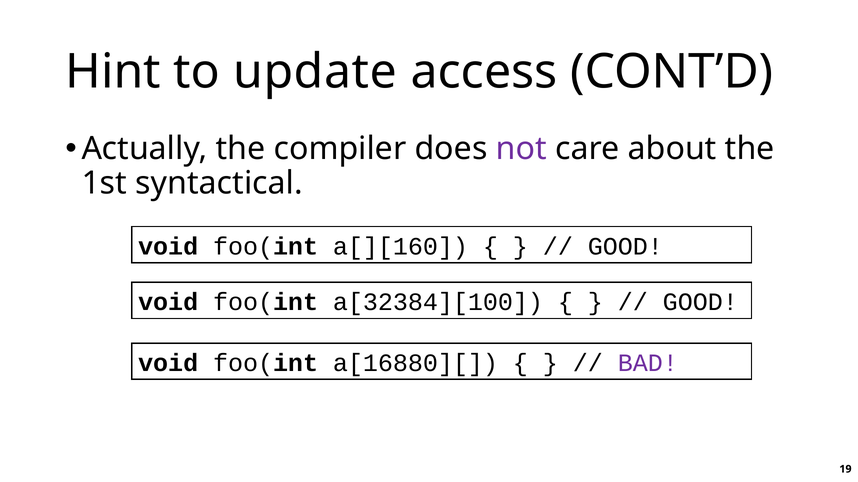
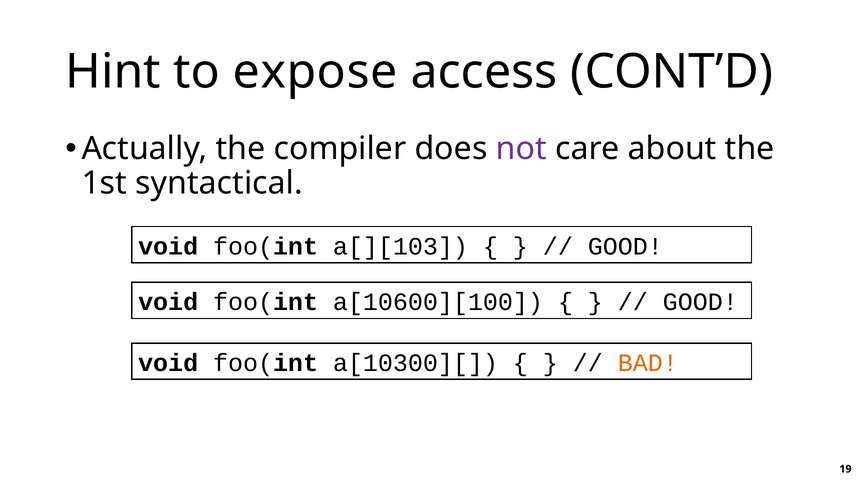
update: update -> expose
a[][160: a[][160 -> a[][103
a[32384][100: a[32384][100 -> a[10600][100
a[16880][: a[16880][ -> a[10300][
BAD colour: purple -> orange
